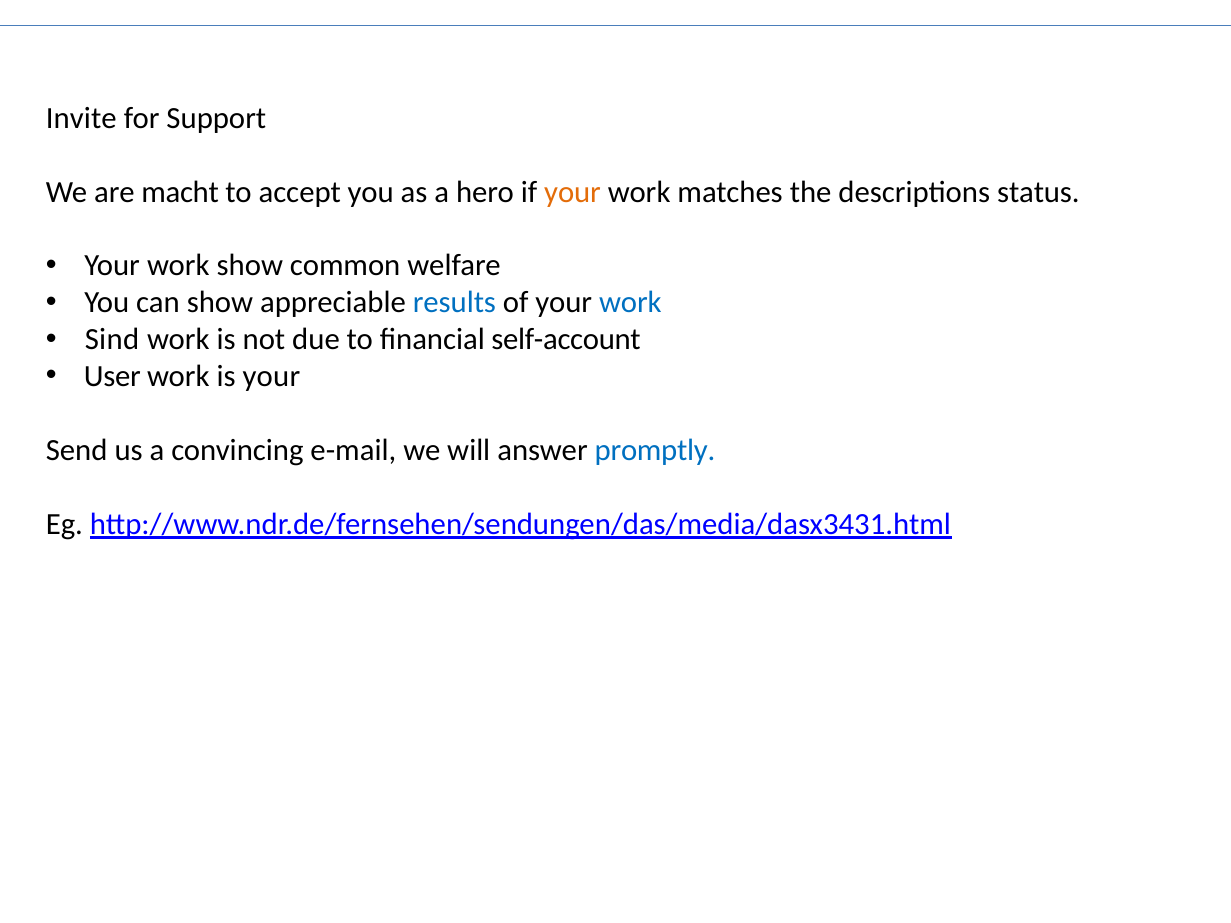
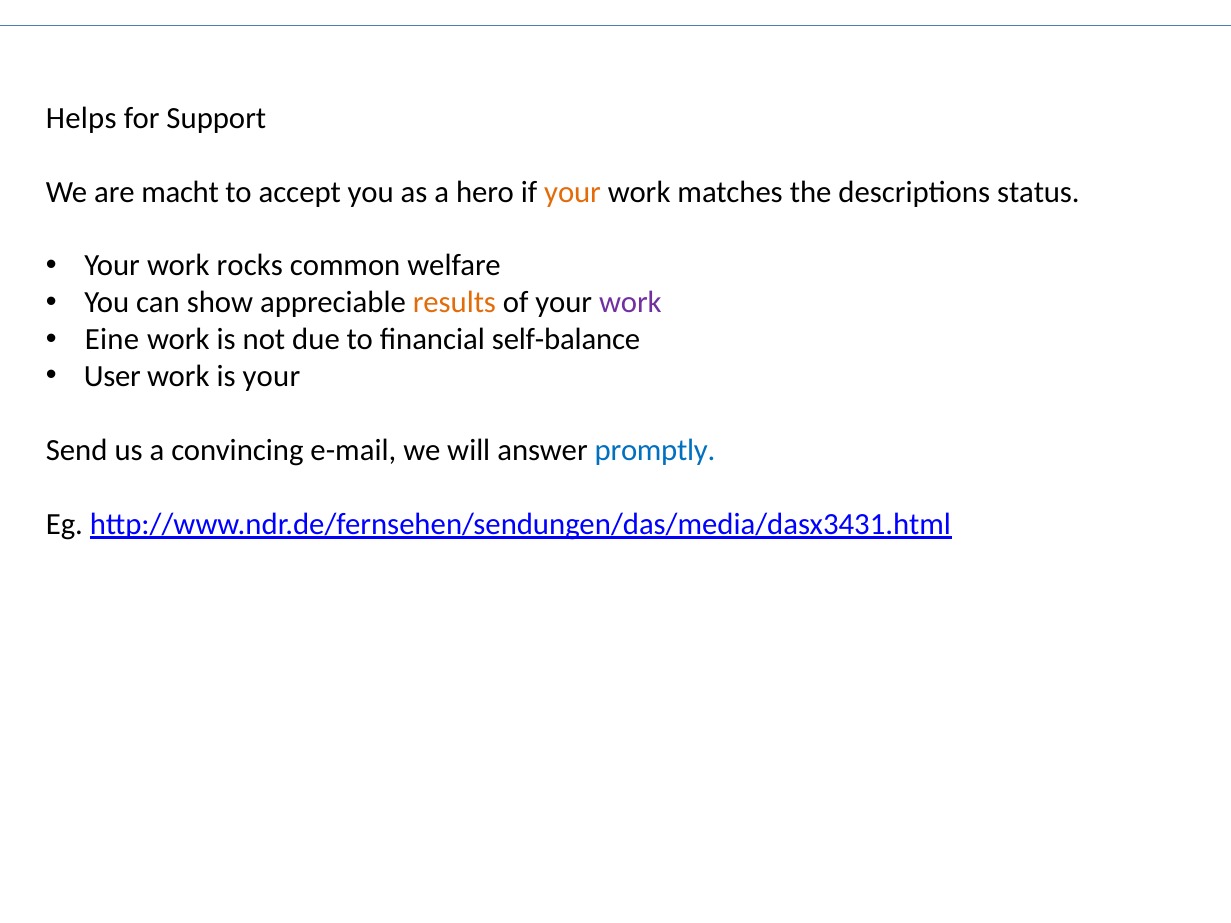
Invite: Invite -> Helps
work show: show -> rocks
results colour: blue -> orange
work at (630, 303) colour: blue -> purple
Sind: Sind -> Eine
self-account: self-account -> self-balance
